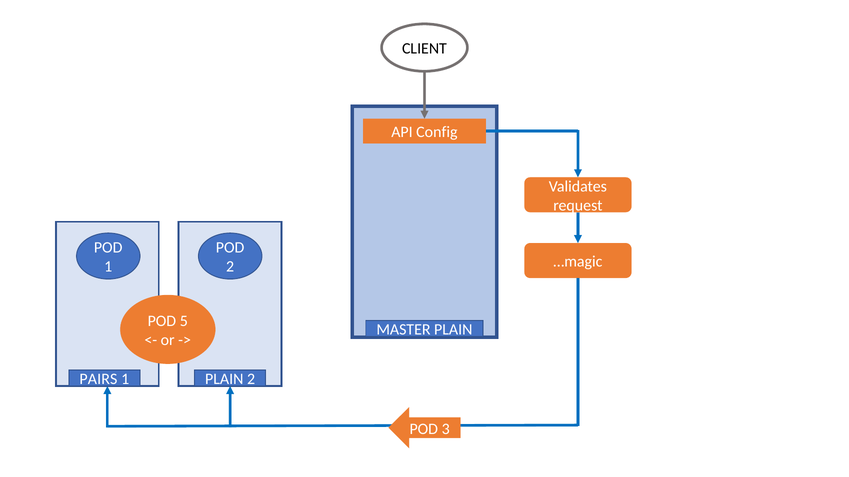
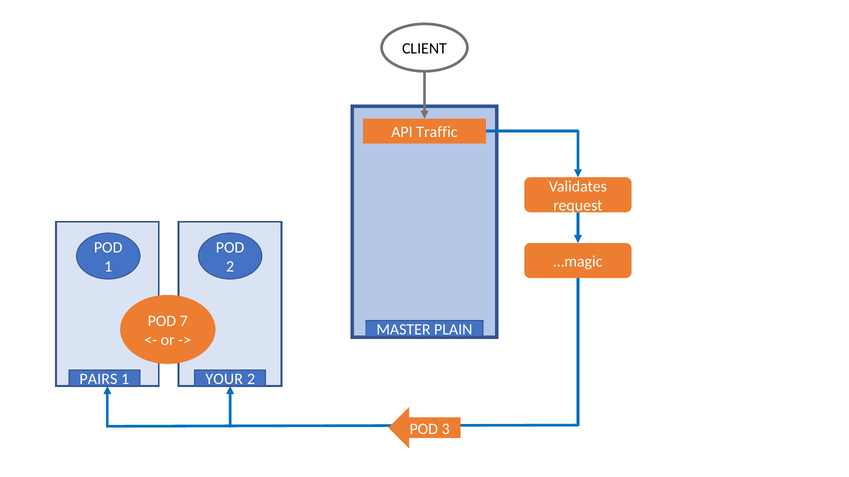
Config: Config -> Traffic
5: 5 -> 7
1 PLAIN: PLAIN -> YOUR
